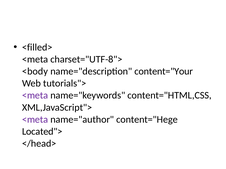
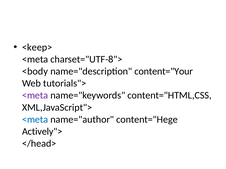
<filled>: <filled> -> <keep>
<meta at (35, 120) colour: purple -> blue
Located">: Located"> -> Actively">
